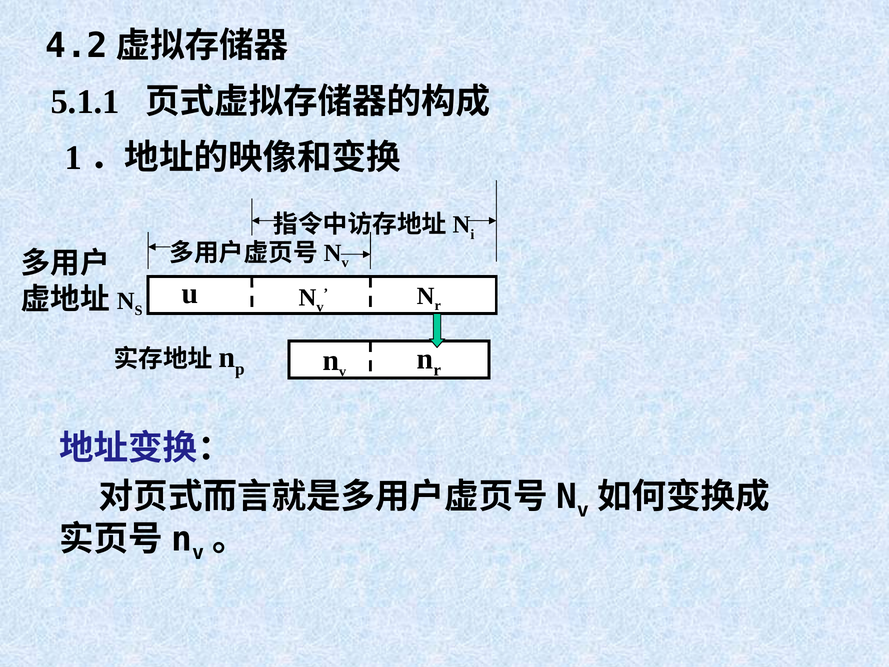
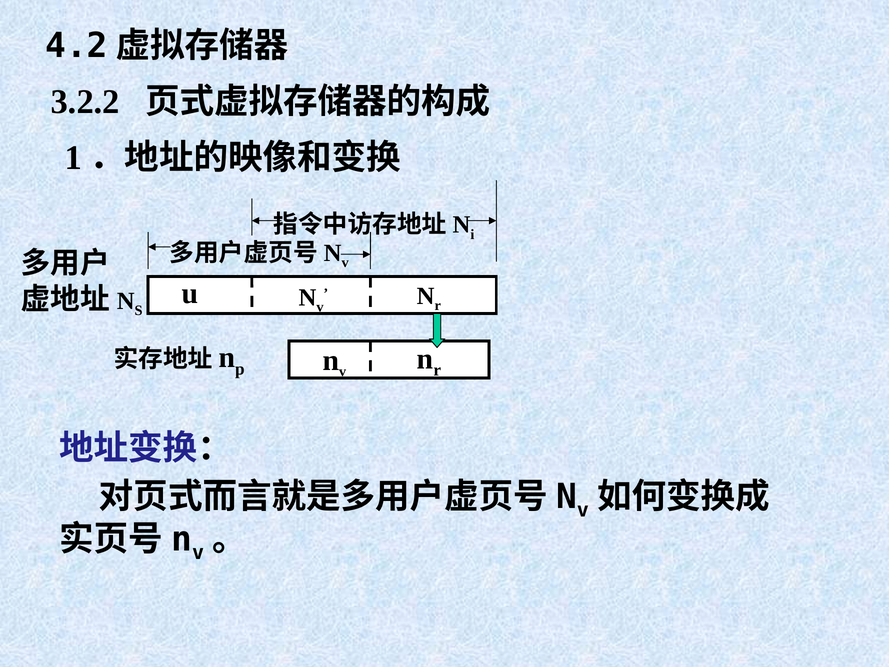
5.1.1: 5.1.1 -> 3.2.2
